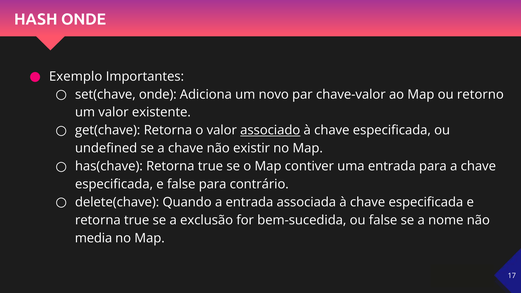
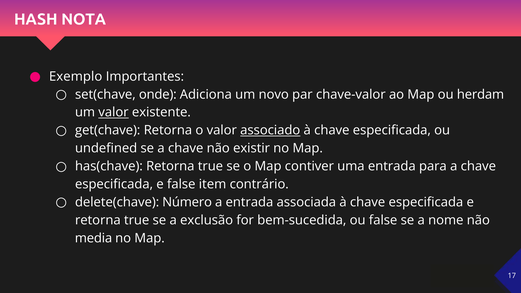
HASH ONDE: ONDE -> NOTA
retorno: retorno -> herdam
valor at (113, 112) underline: none -> present
false para: para -> item
Quando: Quando -> Número
